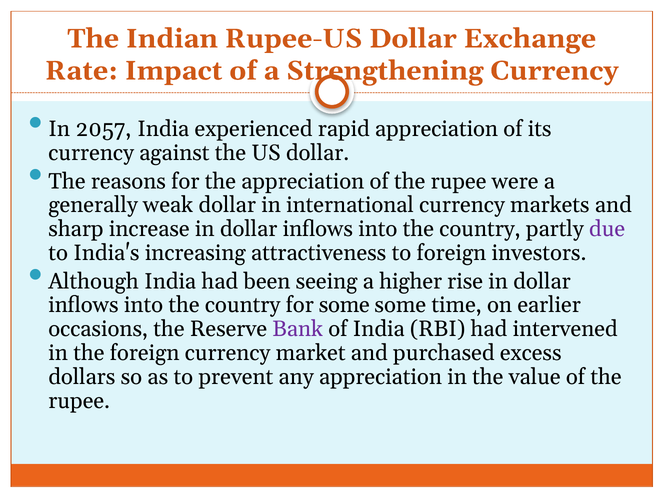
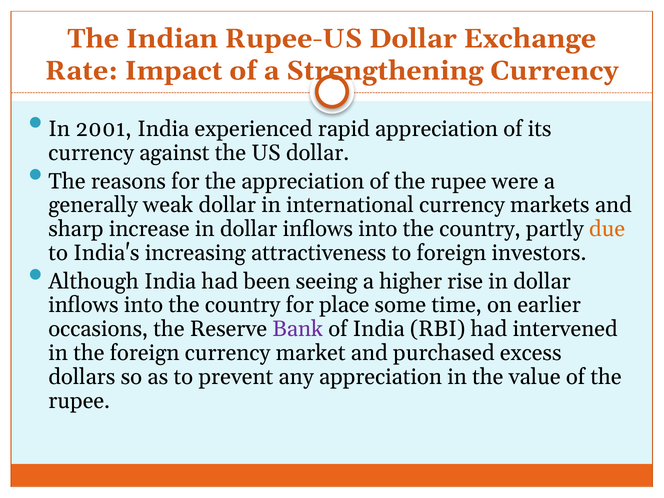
2057: 2057 -> 2001
due colour: purple -> orange
for some: some -> place
